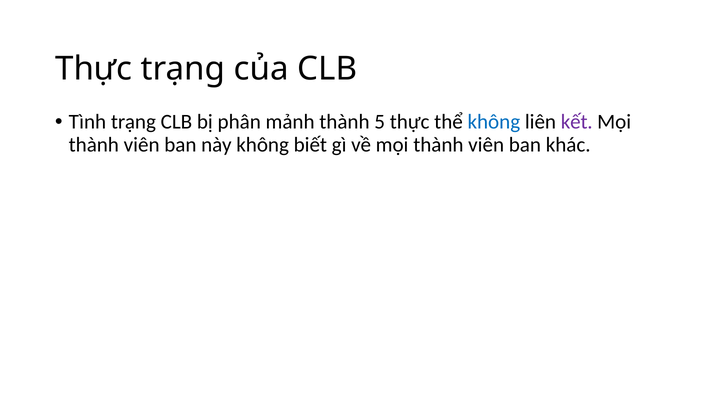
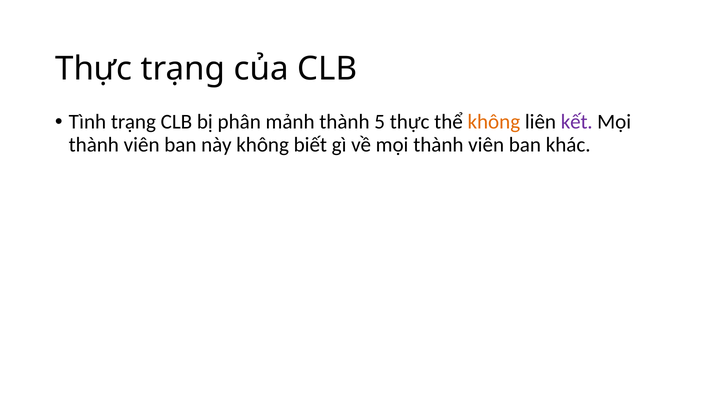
không at (494, 122) colour: blue -> orange
